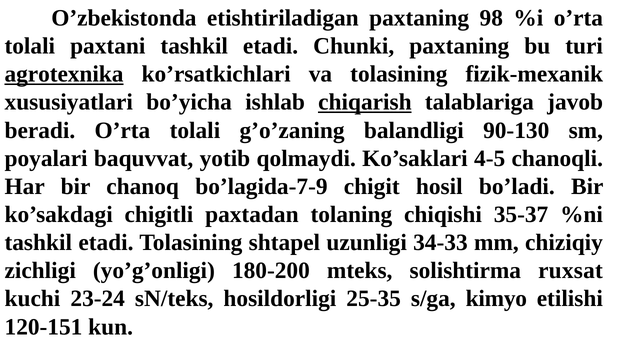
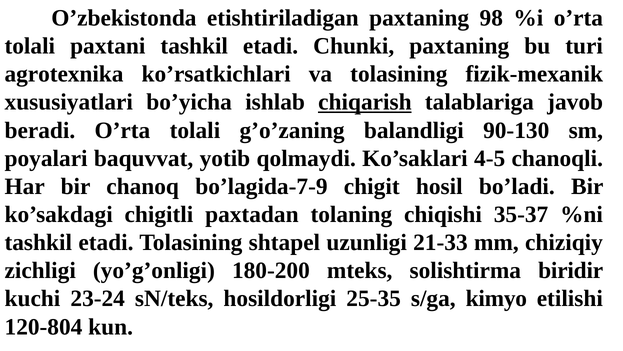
agrotexnika underline: present -> none
34-33: 34-33 -> 21-33
ruxsat: ruxsat -> biridir
120-151: 120-151 -> 120-804
